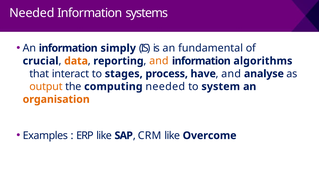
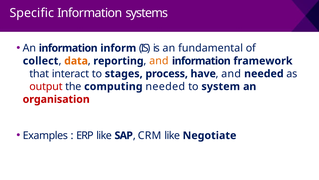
Needed at (32, 13): Needed -> Specific
simply: simply -> inform
crucial: crucial -> collect
algorithms: algorithms -> framework
and analyse: analyse -> needed
output colour: orange -> red
organisation colour: orange -> red
Overcome: Overcome -> Negotiate
